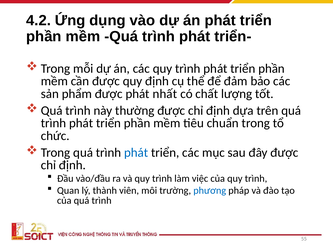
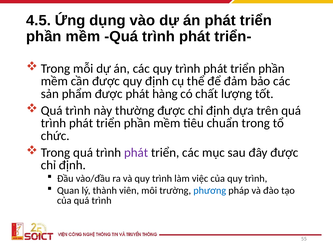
4.2: 4.2 -> 4.5
nhất: nhất -> hàng
phát at (136, 152) colour: blue -> purple
